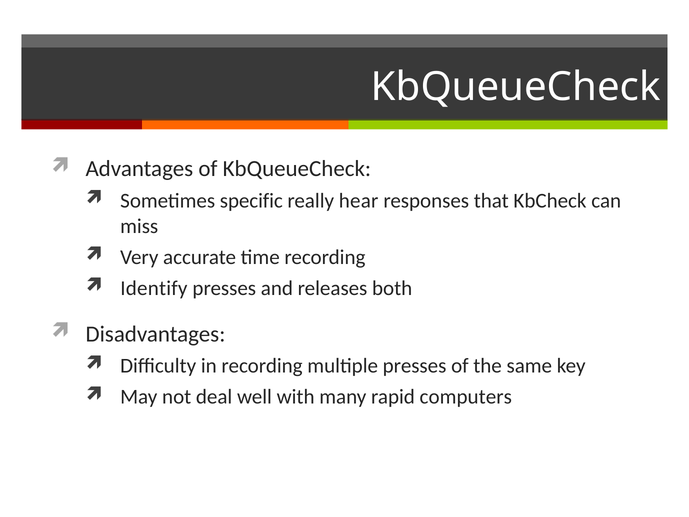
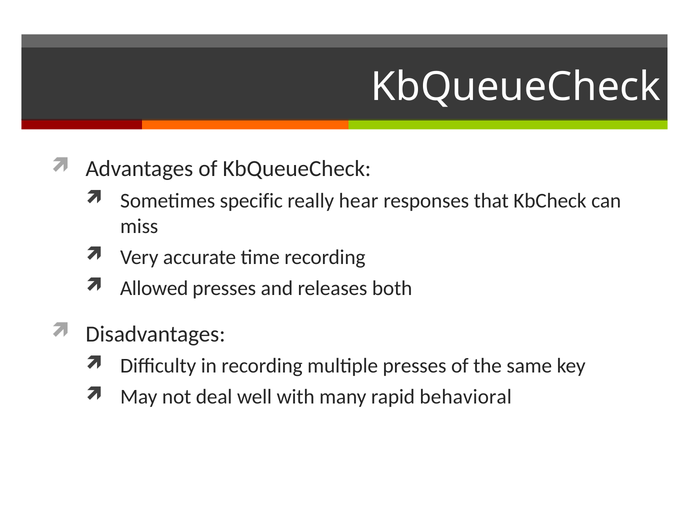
Identify: Identify -> Allowed
computers: computers -> behavioral
